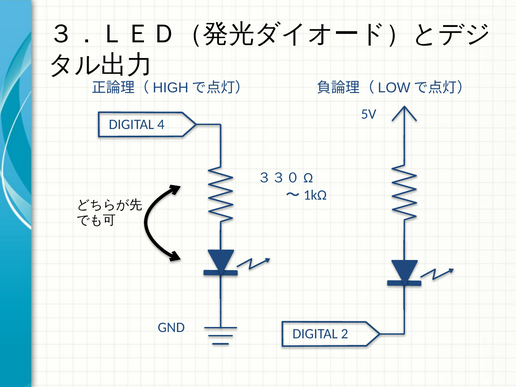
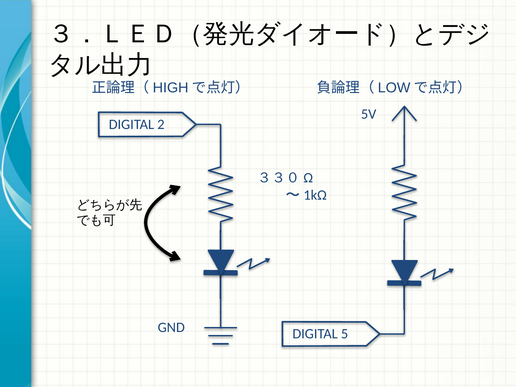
4: 4 -> 2
2: 2 -> 5
